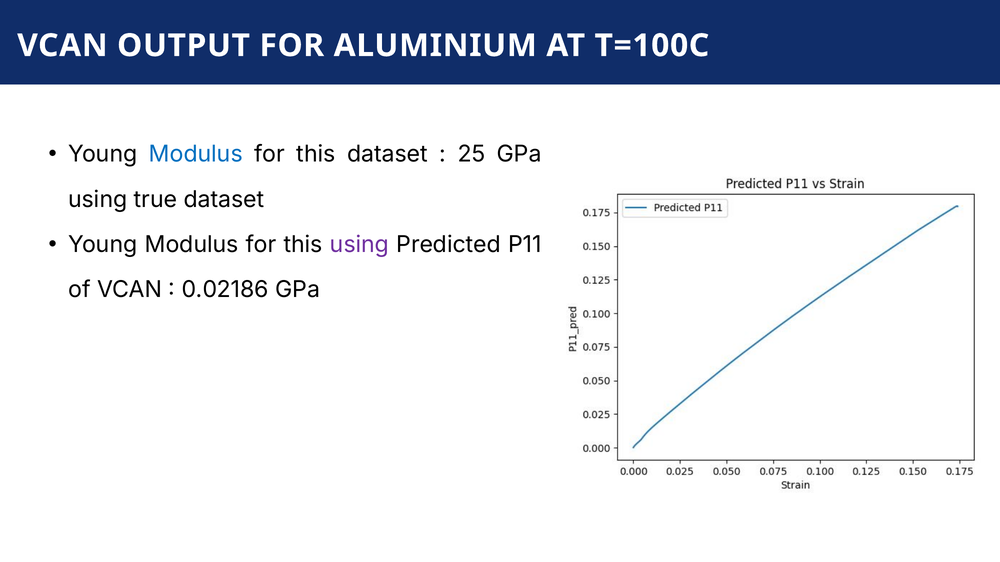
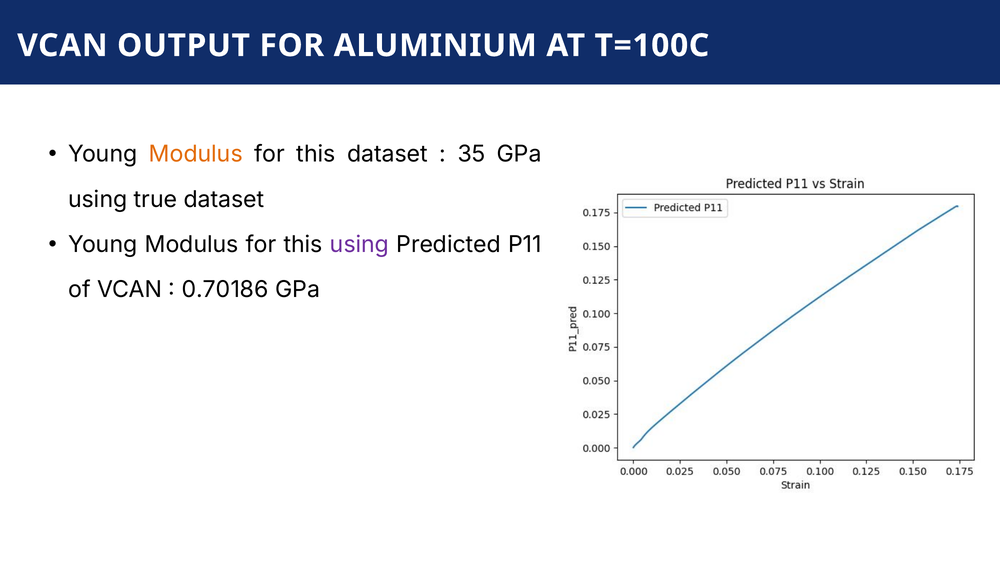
Modulus at (196, 154) colour: blue -> orange
25: 25 -> 35
0.02186: 0.02186 -> 0.70186
